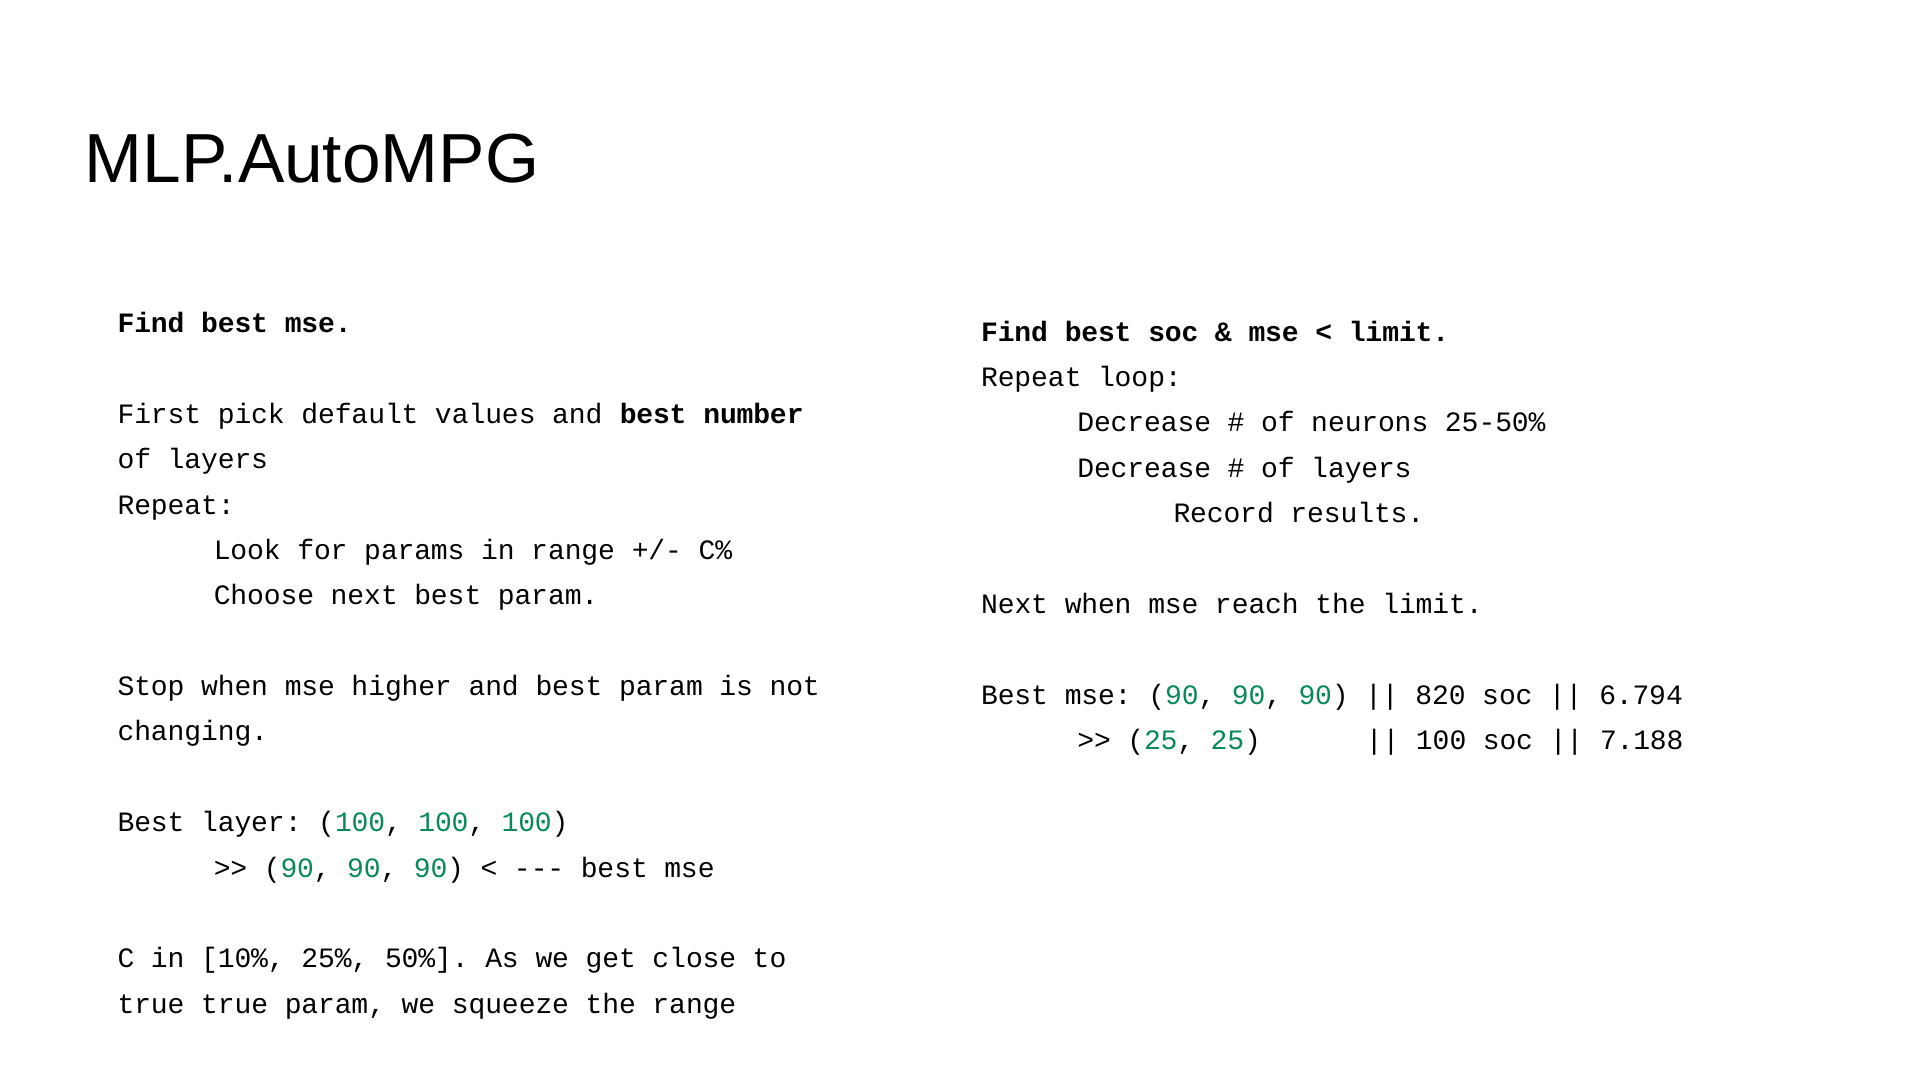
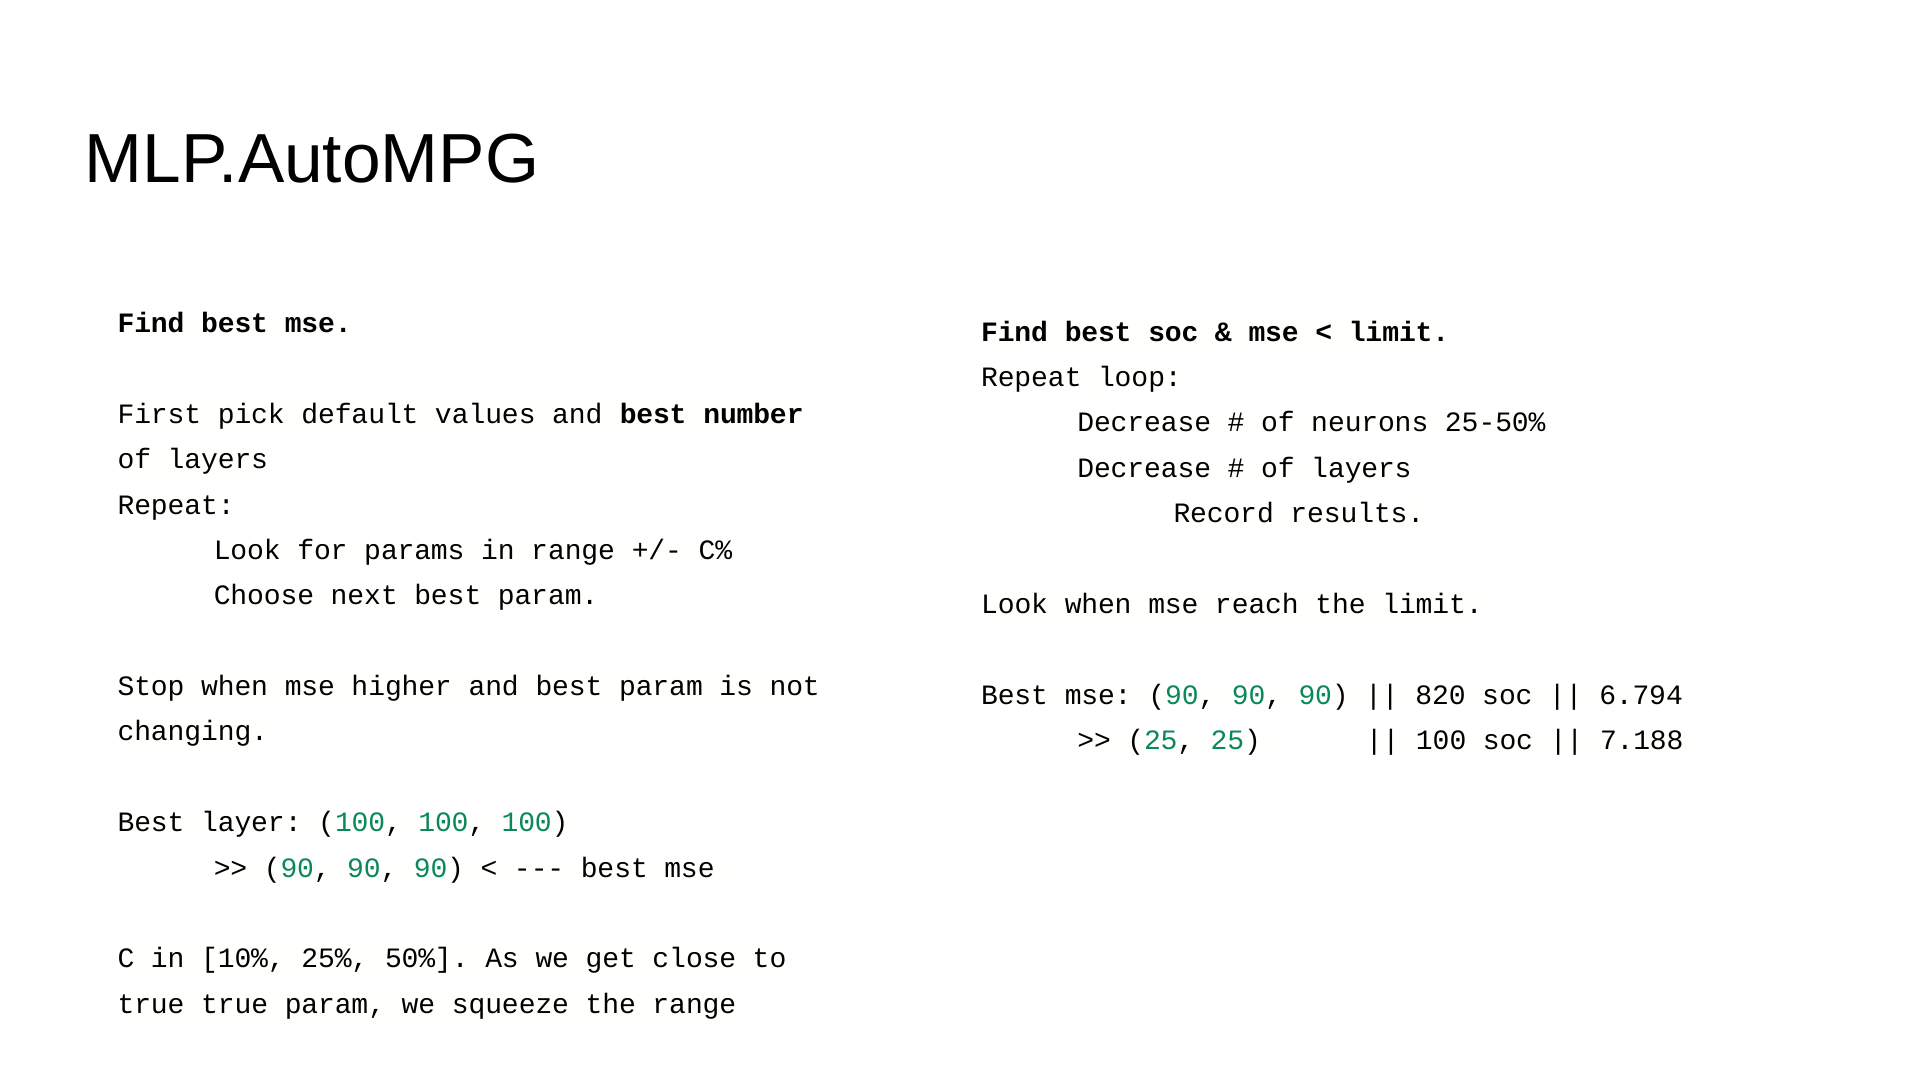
Next at (1015, 604): Next -> Look
